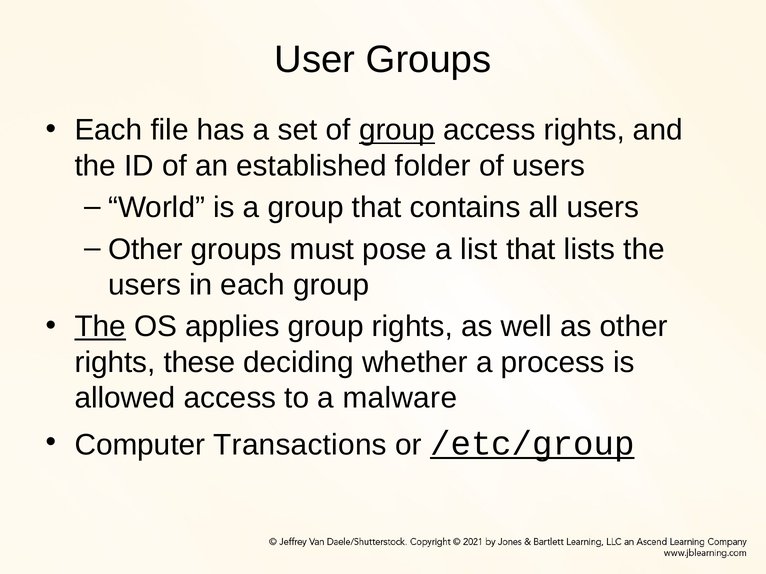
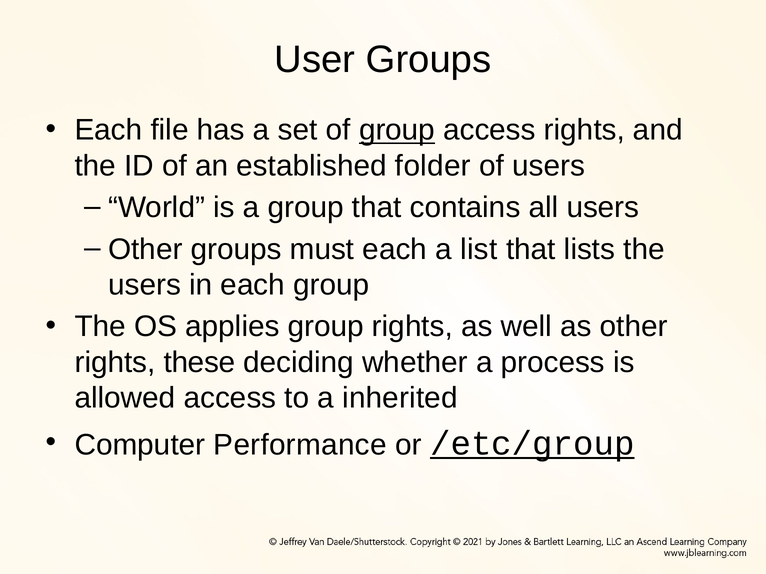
must pose: pose -> each
The at (100, 327) underline: present -> none
malware: malware -> inherited
Transactions: Transactions -> Performance
